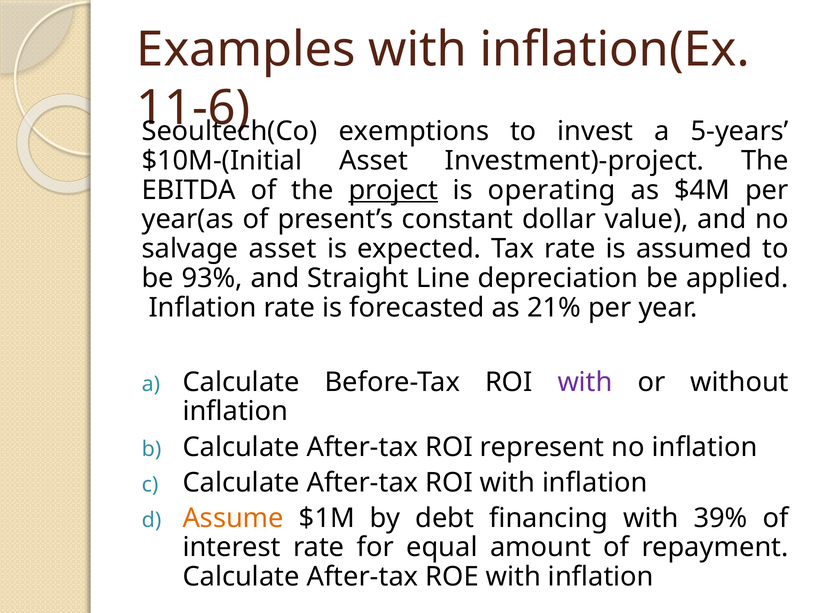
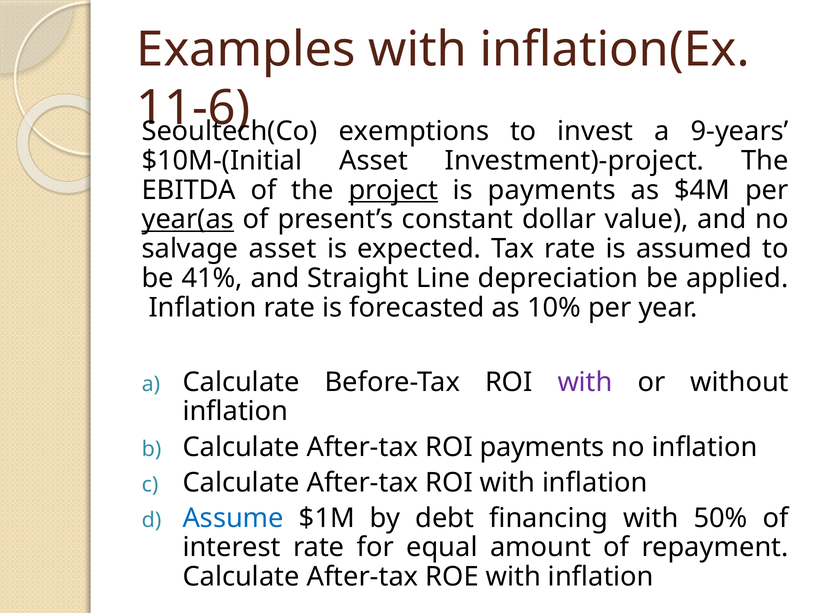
5-years: 5-years -> 9-years
is operating: operating -> payments
year(as underline: none -> present
93%: 93% -> 41%
21%: 21% -> 10%
ROI represent: represent -> payments
Assume colour: orange -> blue
39%: 39% -> 50%
